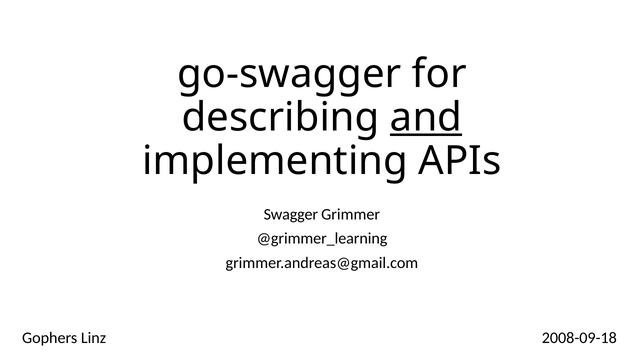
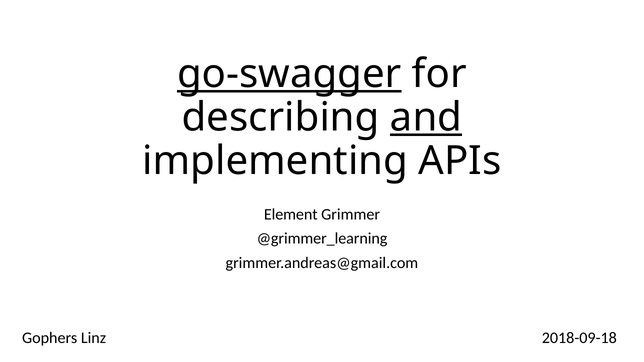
go-swagger underline: none -> present
Swagger: Swagger -> Element
2008-09-18: 2008-09-18 -> 2018-09-18
